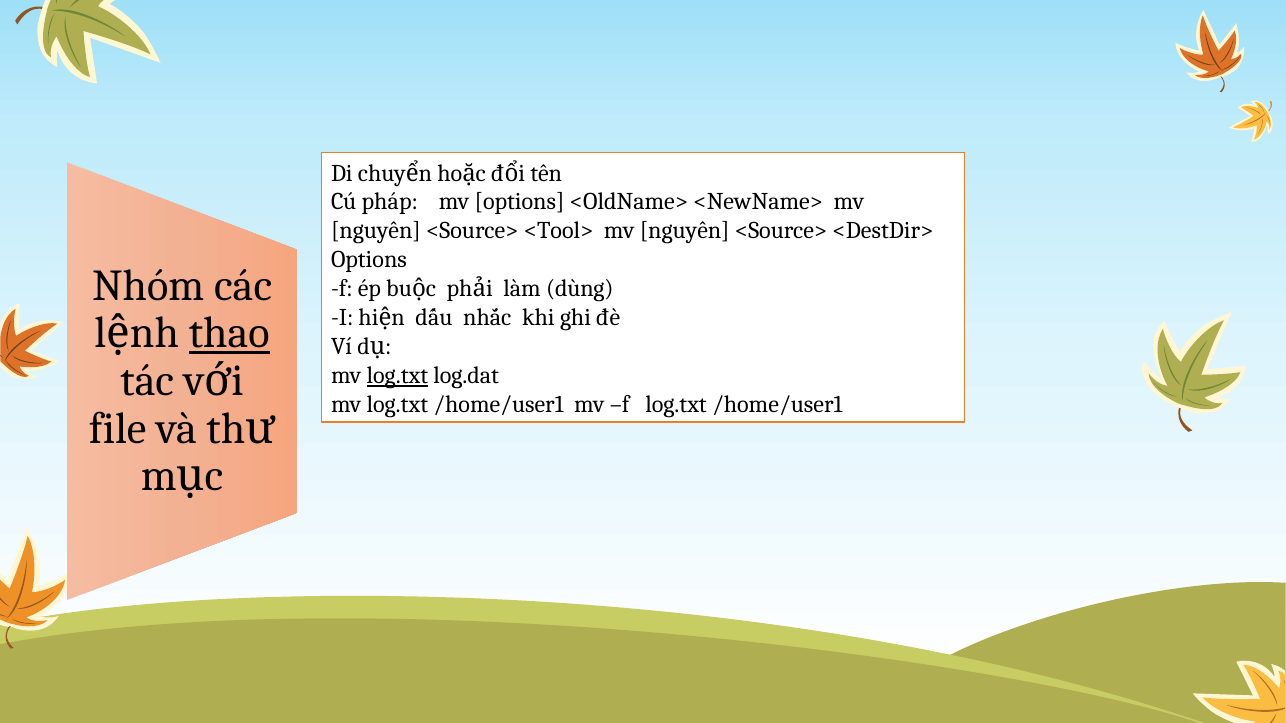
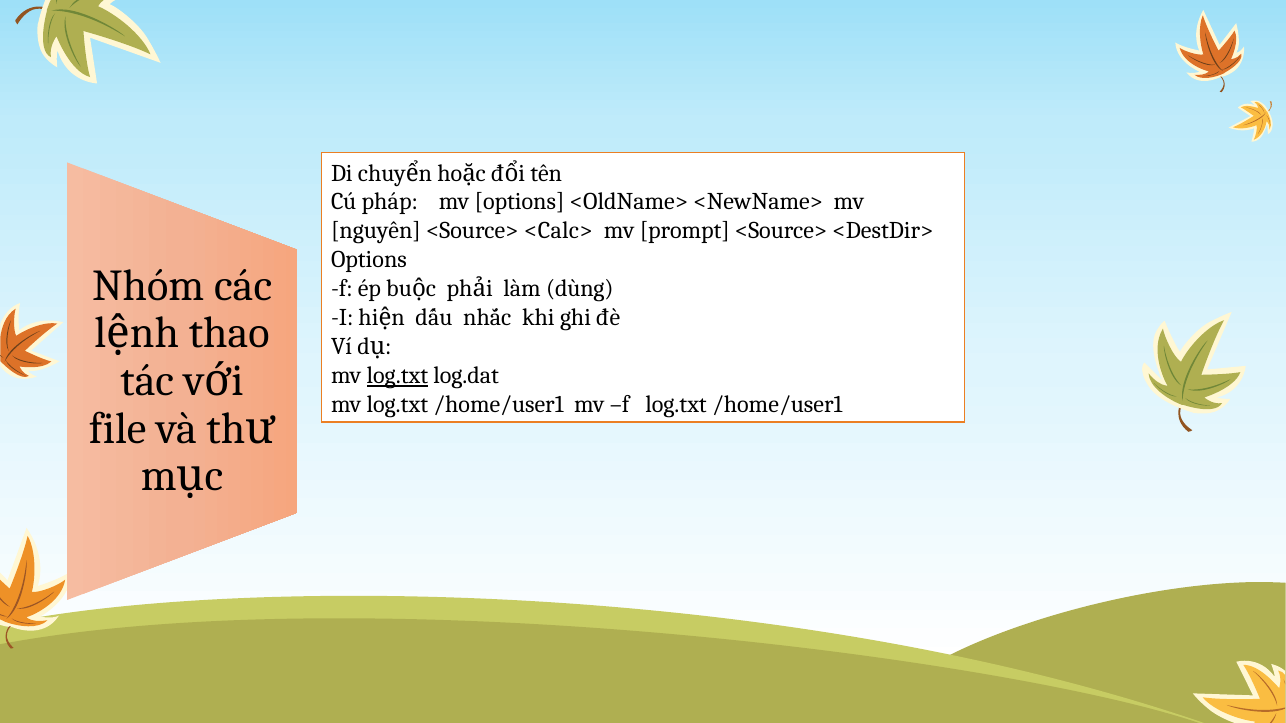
<Tool>: <Tool> -> <Calc>
nguyên at (685, 231): nguyên -> prompt
thao underline: present -> none
